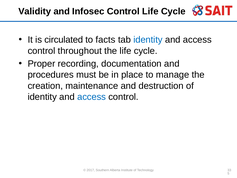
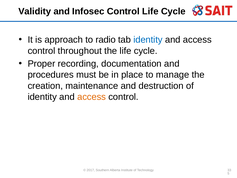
circulated: circulated -> approach
facts: facts -> radio
access at (92, 97) colour: blue -> orange
